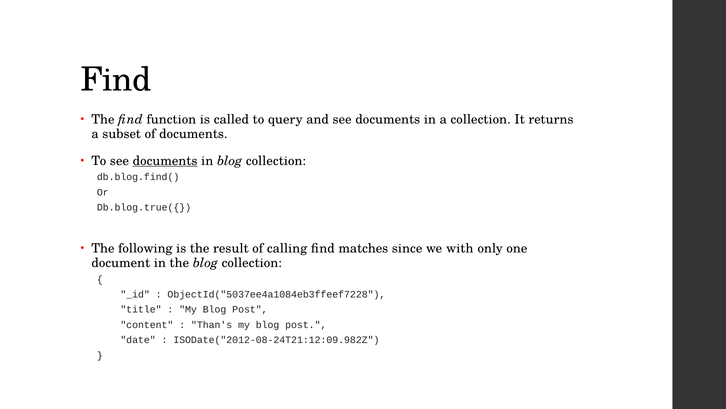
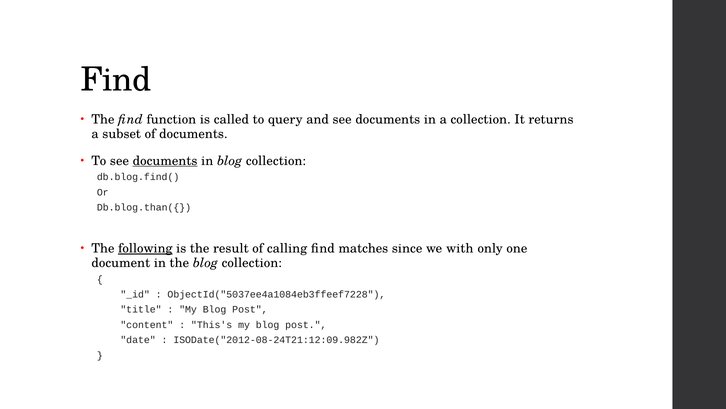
Db.blog.true({: Db.blog.true({ -> Db.blog.than({
following underline: none -> present
Than's: Than's -> This's
